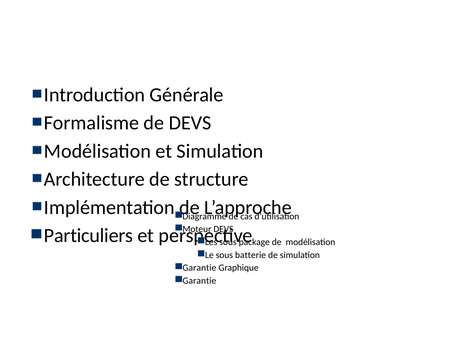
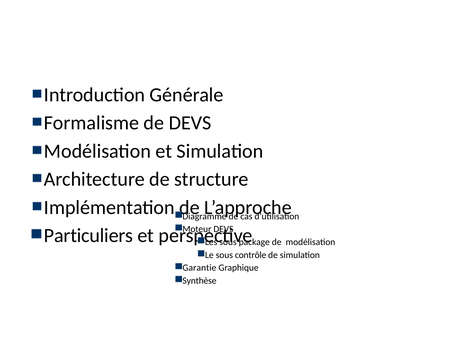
batterie: batterie -> contrôle
Garantie at (199, 280): Garantie -> Synthèse
